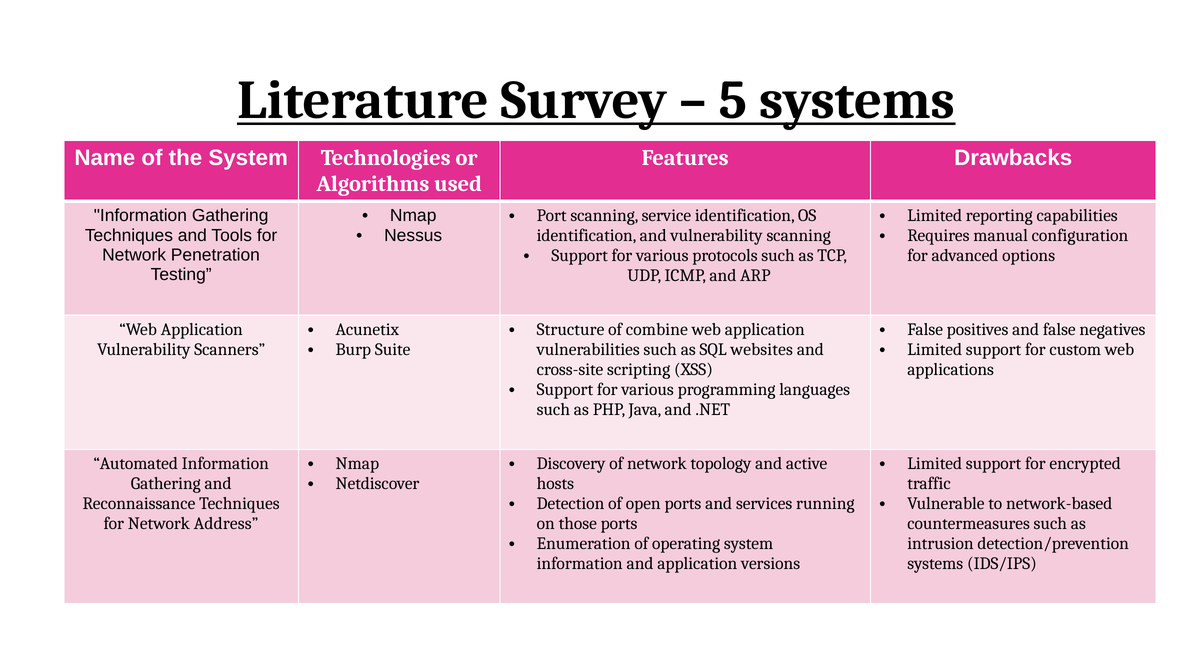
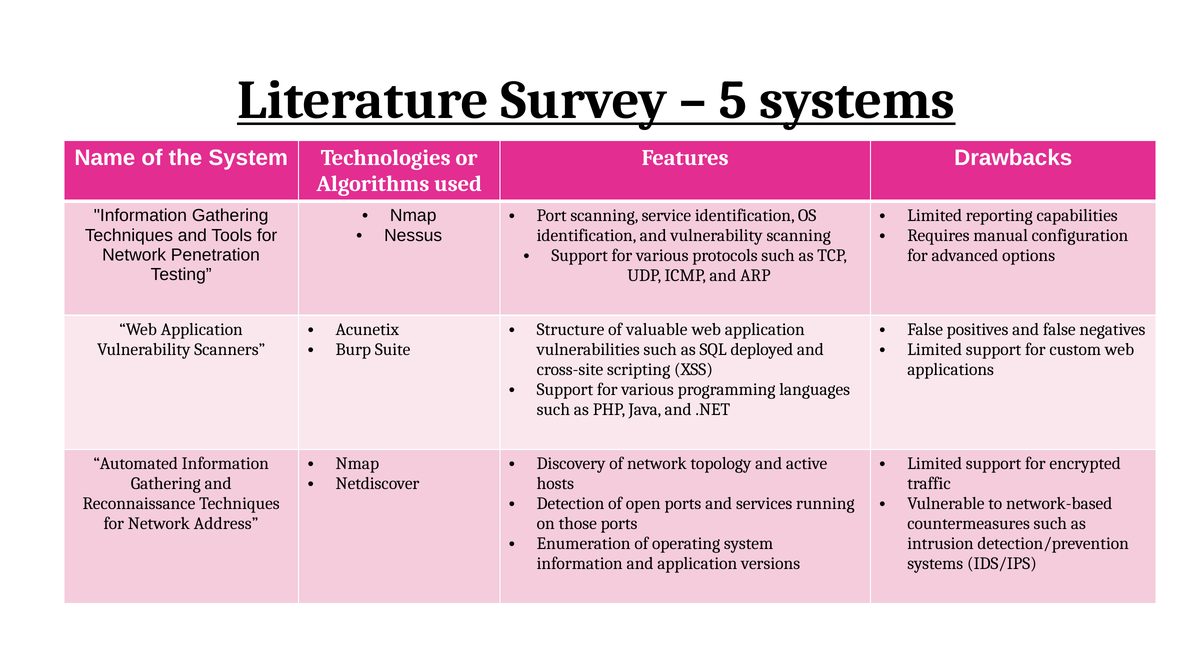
combine: combine -> valuable
websites: websites -> deployed
